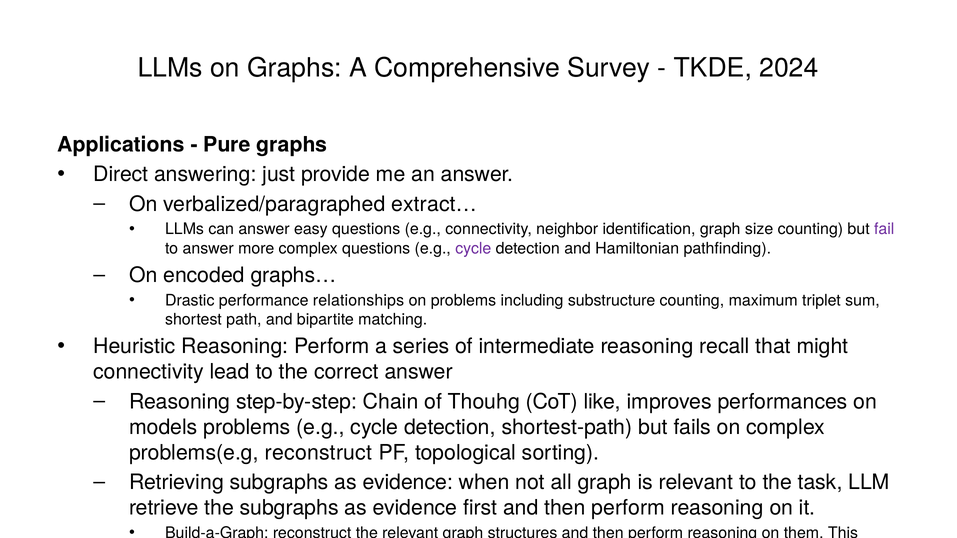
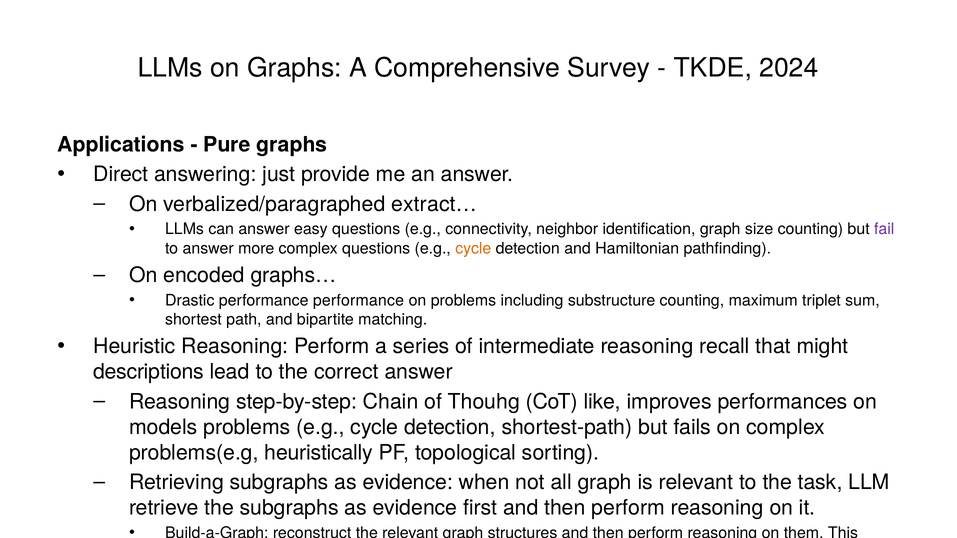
cycle at (473, 248) colour: purple -> orange
performance relationships: relationships -> performance
connectivity at (149, 372): connectivity -> descriptions
problems(e.g reconstruct: reconstruct -> heuristically
